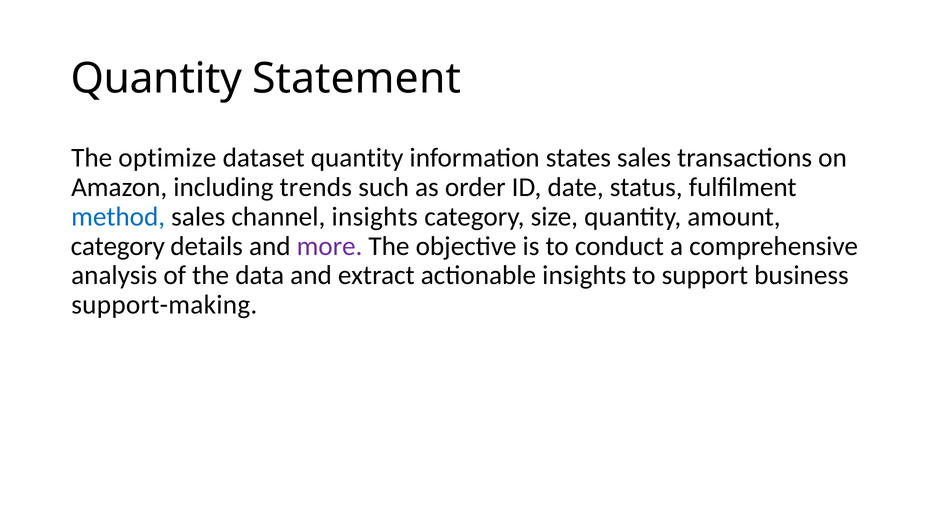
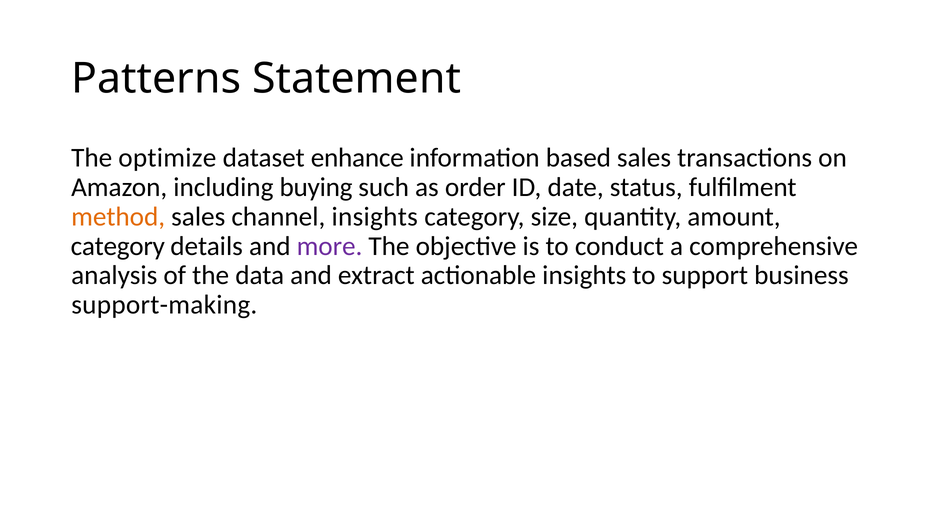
Quantity at (156, 78): Quantity -> Patterns
dataset quantity: quantity -> enhance
states: states -> based
trends: trends -> buying
method colour: blue -> orange
